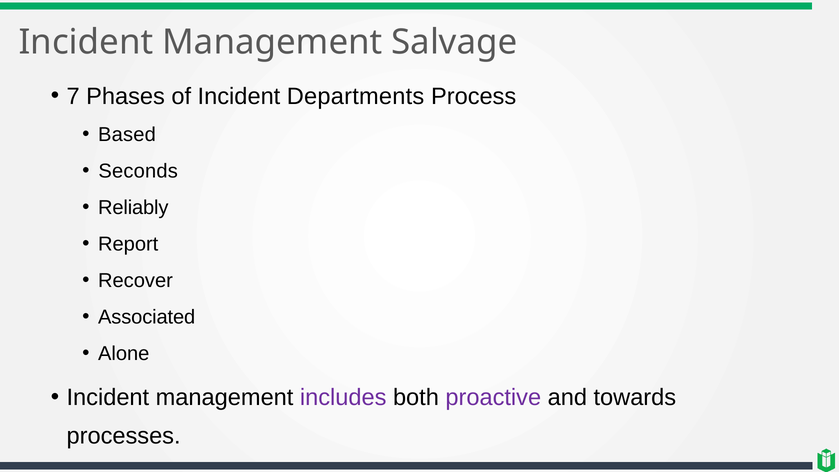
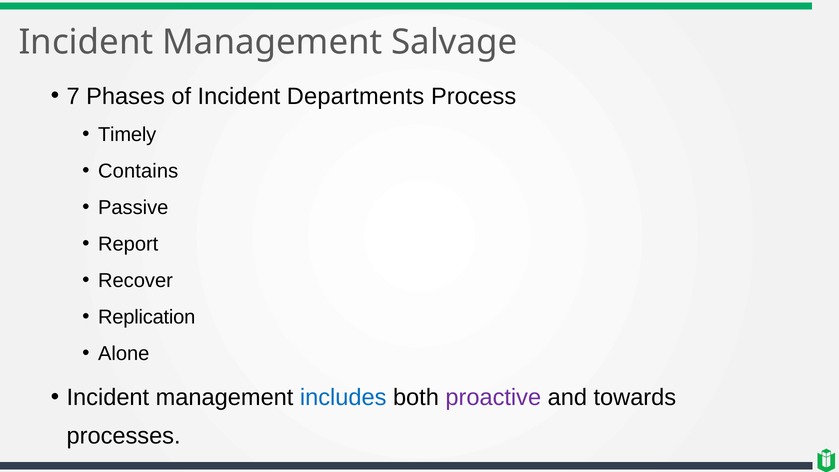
Based: Based -> Timely
Seconds: Seconds -> Contains
Reliably: Reliably -> Passive
Associated: Associated -> Replication
includes colour: purple -> blue
